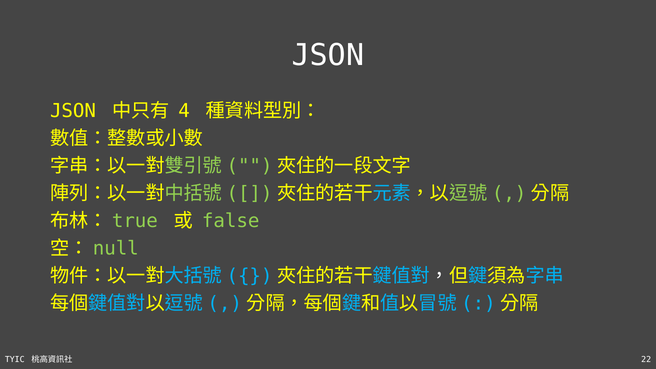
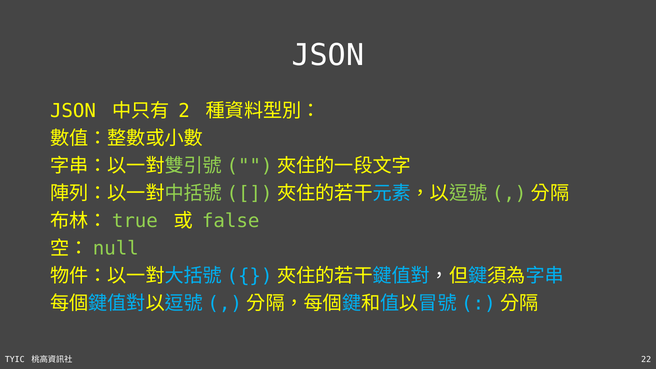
4: 4 -> 2
